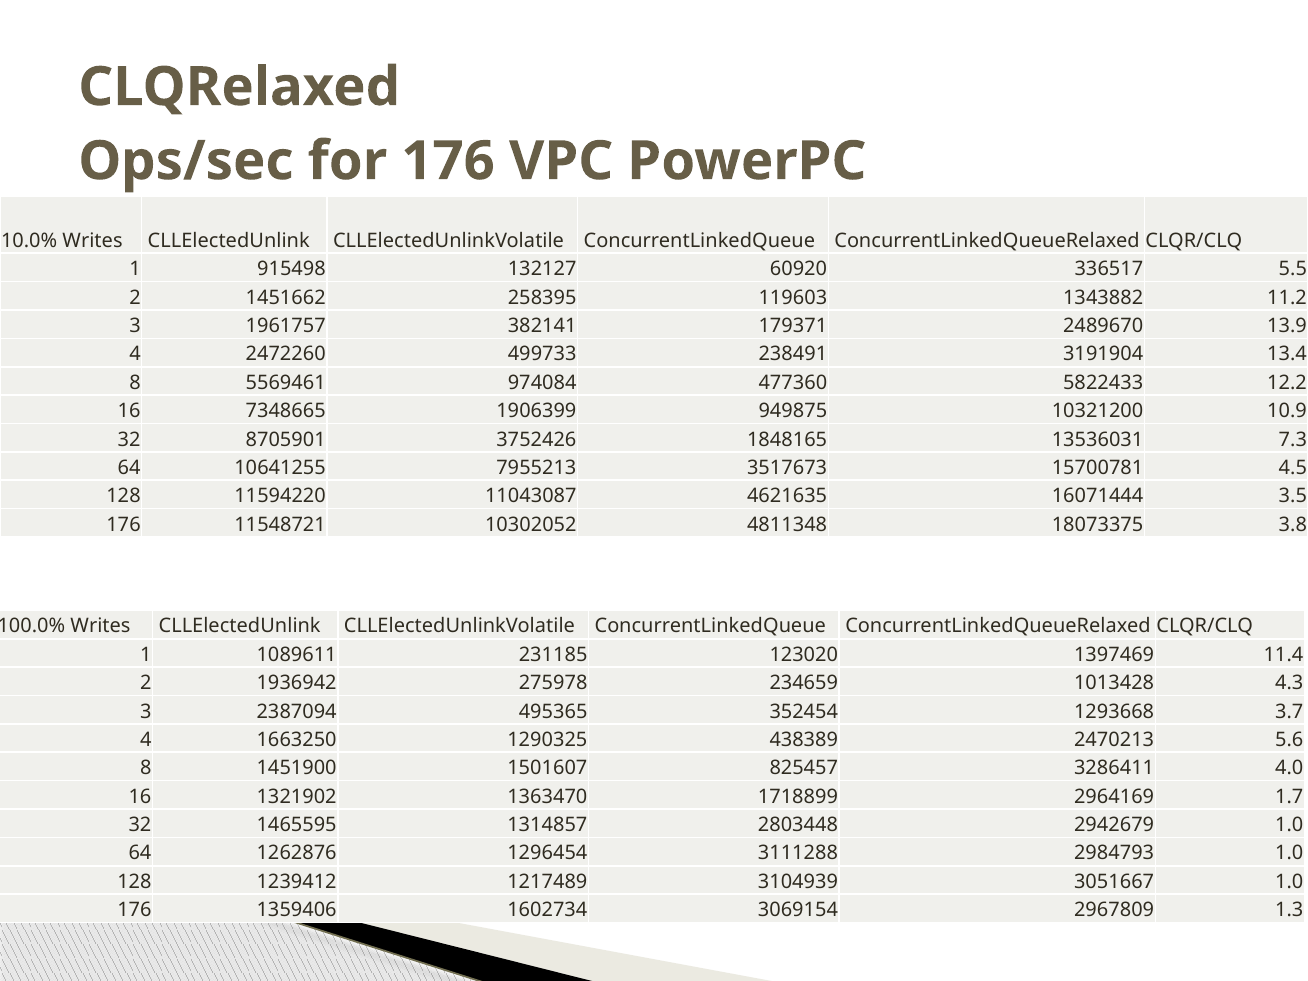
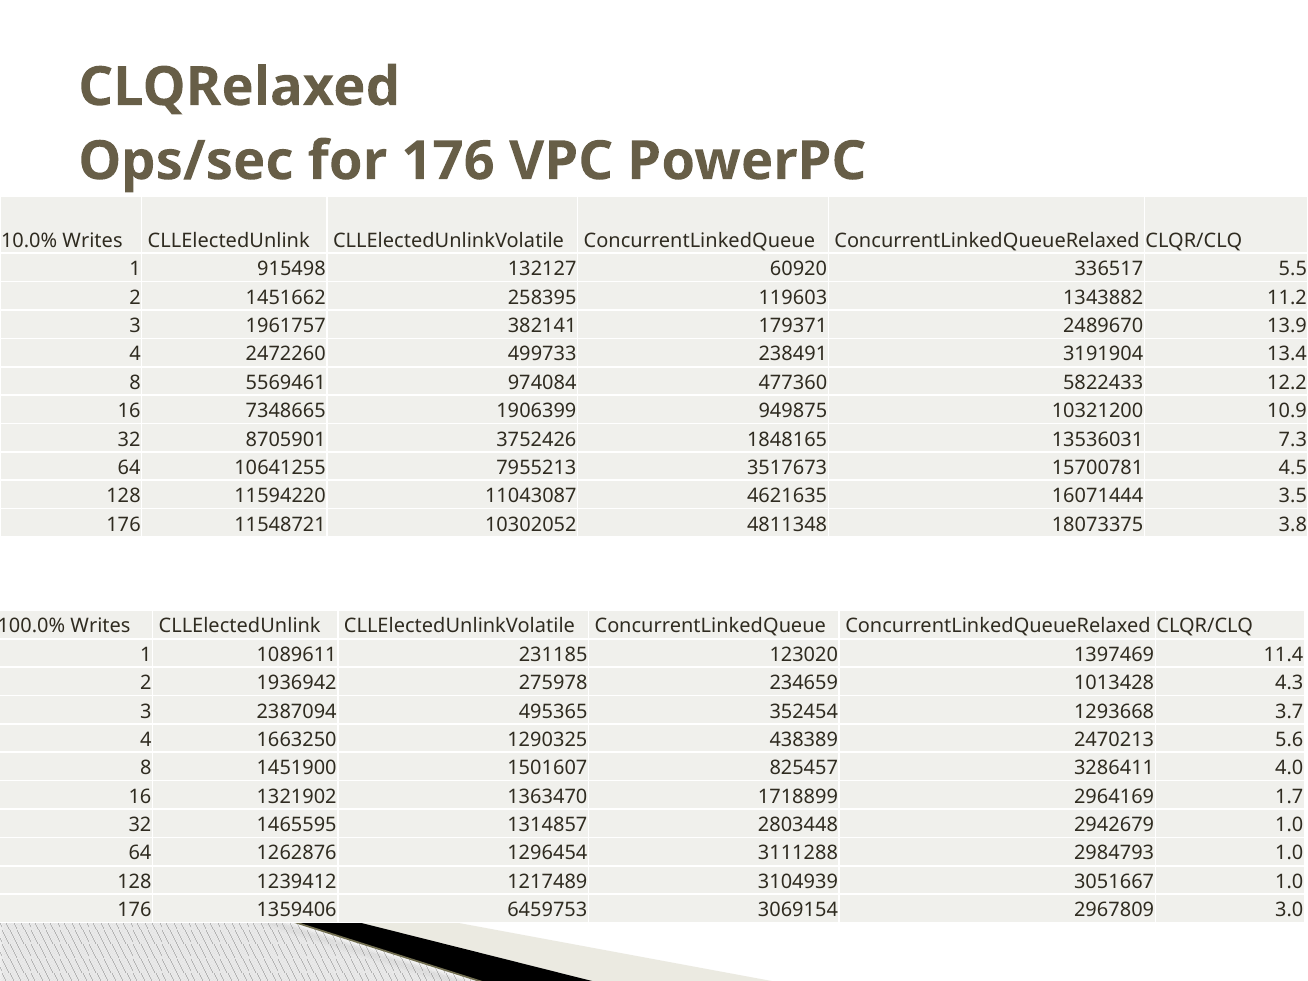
1602734: 1602734 -> 6459753
1.3: 1.3 -> 3.0
